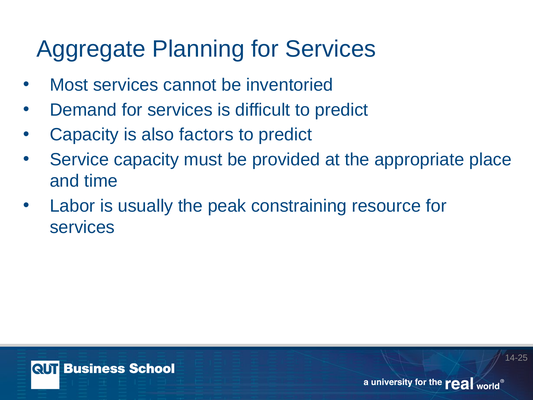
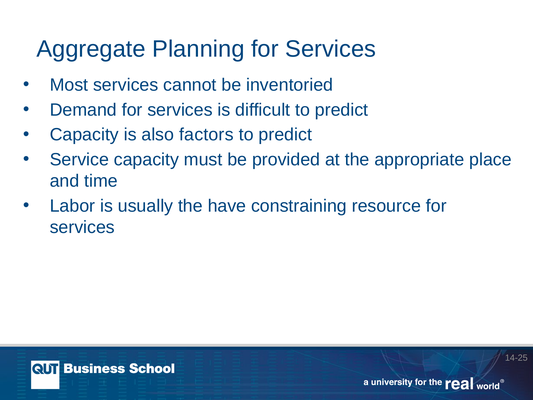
peak: peak -> have
